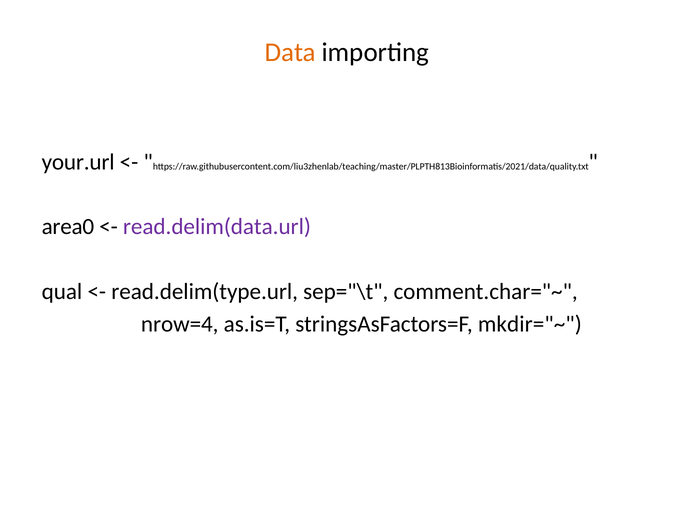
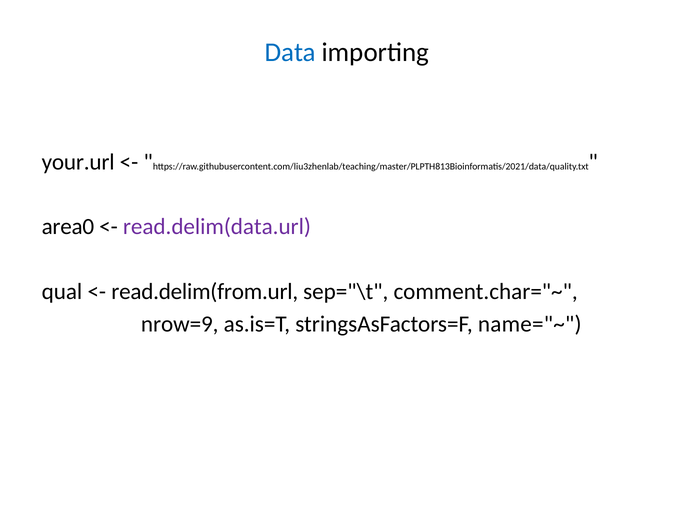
Data colour: orange -> blue
read.delim(type.url: read.delim(type.url -> read.delim(from.url
nrow=4: nrow=4 -> nrow=9
mkdir="~: mkdir="~ -> name="~
